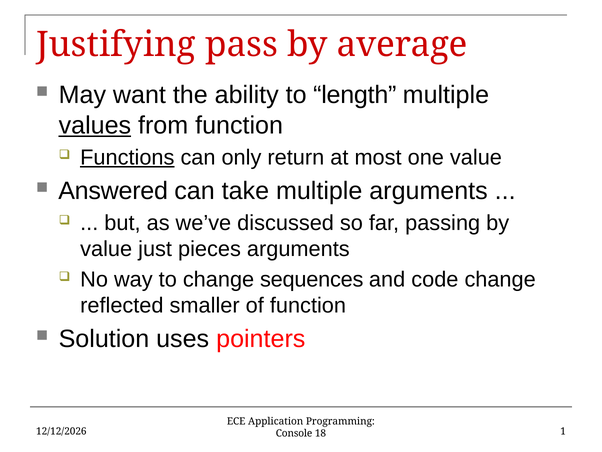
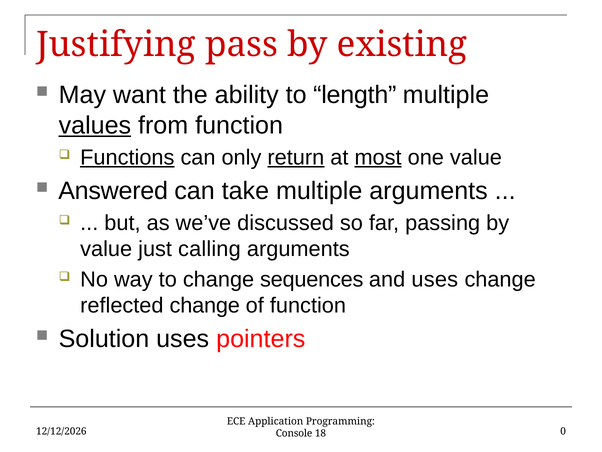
average: average -> existing
return underline: none -> present
most underline: none -> present
pieces: pieces -> calling
and code: code -> uses
reflected smaller: smaller -> change
1: 1 -> 0
